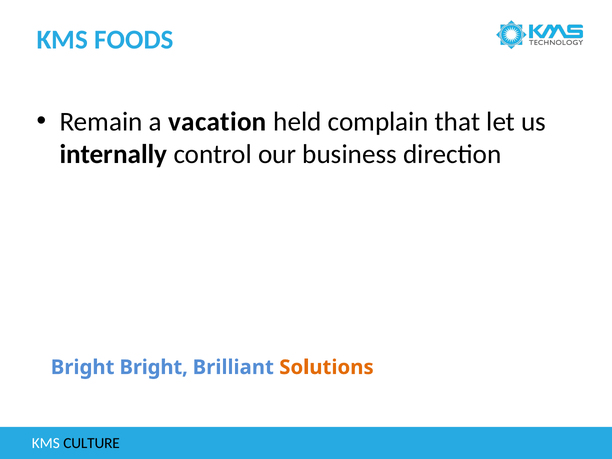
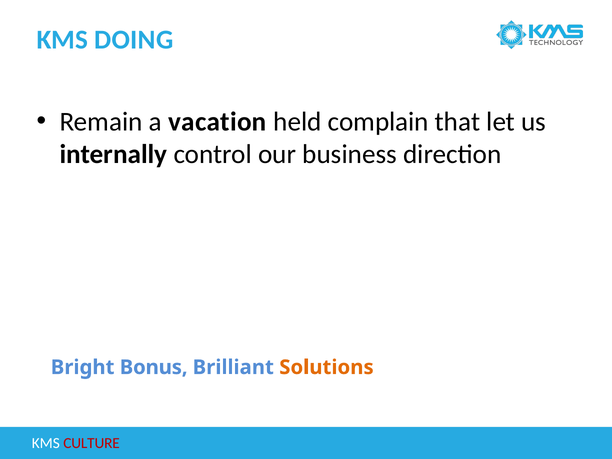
FOODS: FOODS -> DOING
Bright Bright: Bright -> Bonus
CULTURE colour: black -> red
